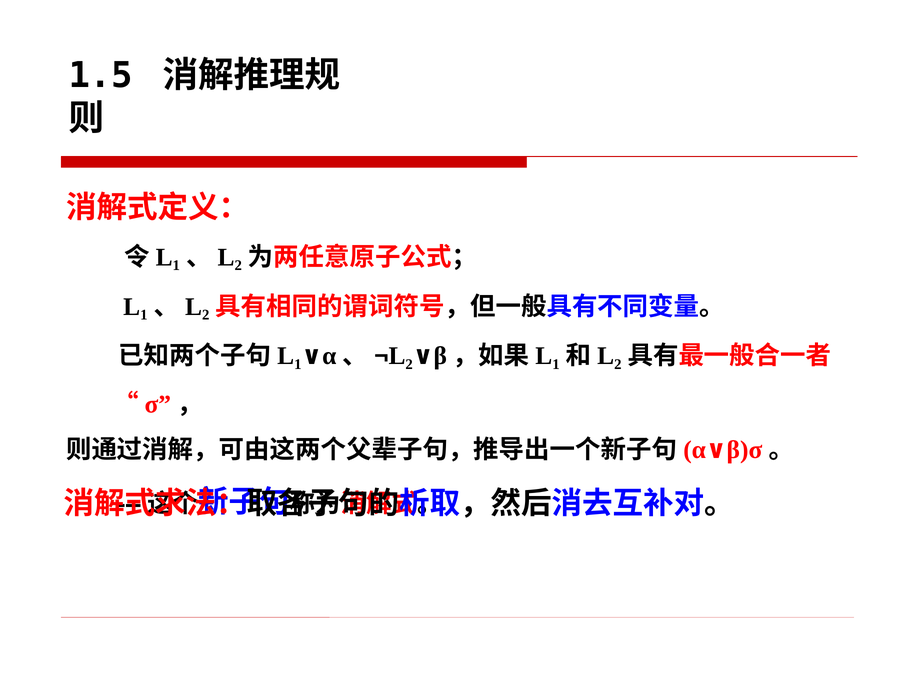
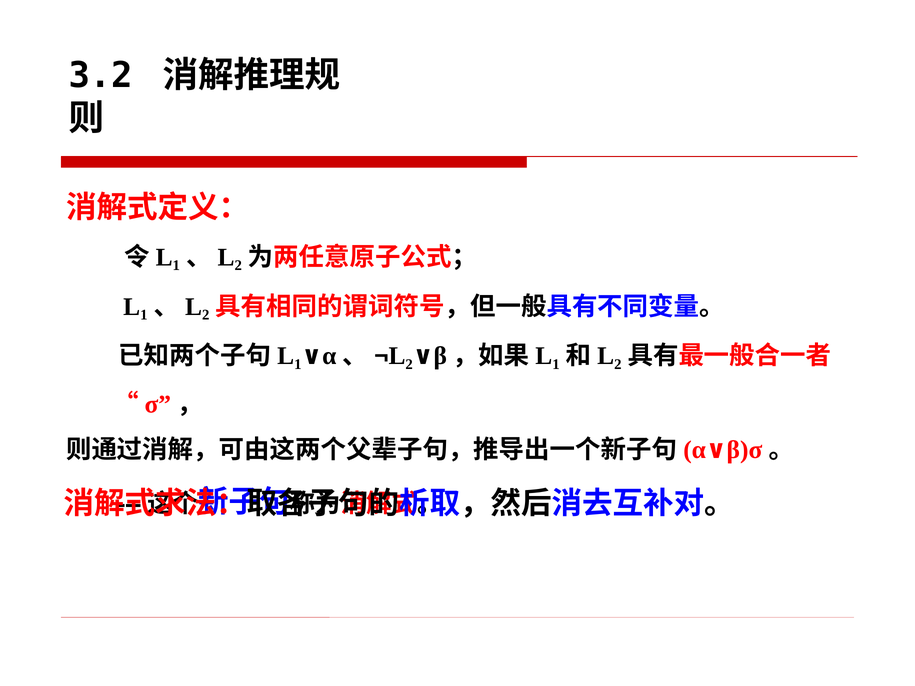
1.5: 1.5 -> 3.2
